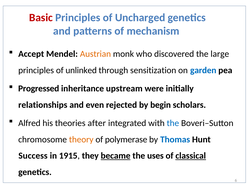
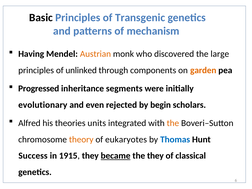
Basic colour: red -> black
Uncharged: Uncharged -> Transgenic
Accept: Accept -> Having
sensitization: sensitization -> components
garden colour: blue -> orange
upstream: upstream -> segments
relationships: relationships -> evolutionary
after: after -> units
the at (173, 123) colour: blue -> orange
polymerase: polymerase -> eukaryotes
the uses: uses -> they
classical underline: present -> none
